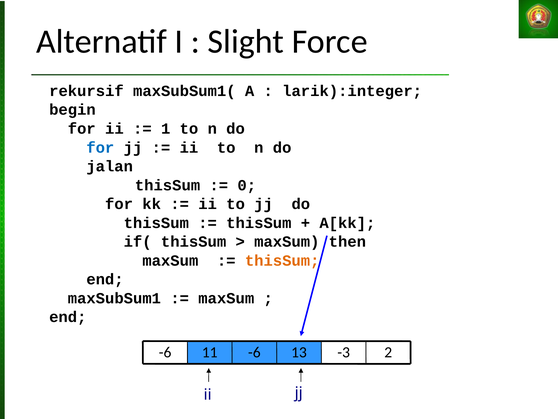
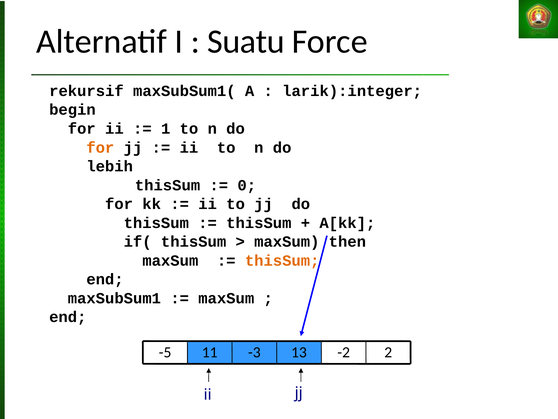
Slight: Slight -> Suatu
for at (100, 147) colour: blue -> orange
jalan: jalan -> lebih
-6 at (165, 352): -6 -> -5
-6 at (254, 352): -6 -> -3
-3: -3 -> -2
